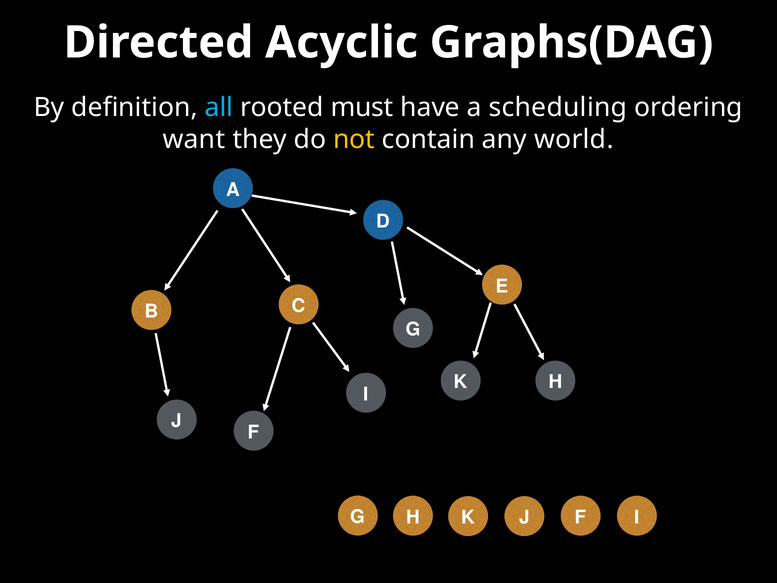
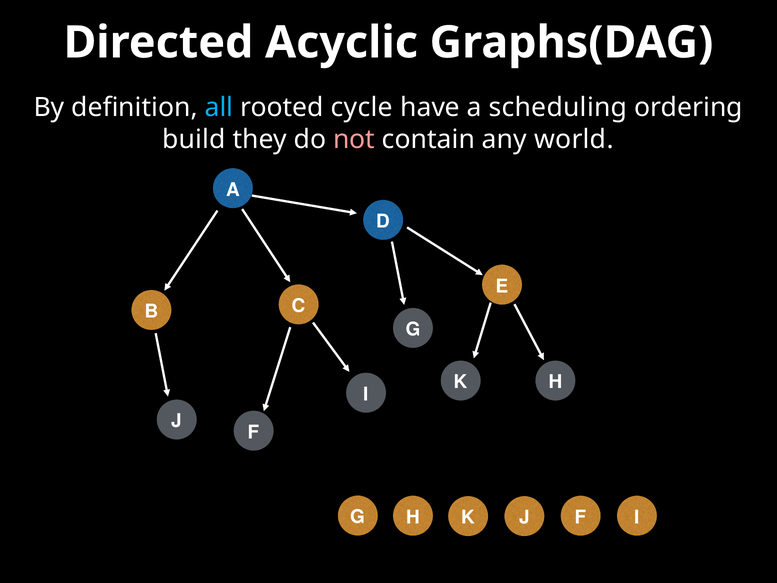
must: must -> cycle
want: want -> build
not colour: yellow -> pink
